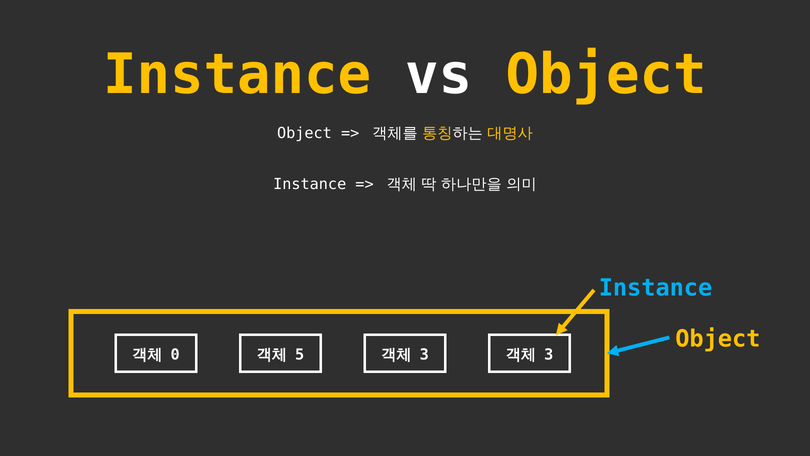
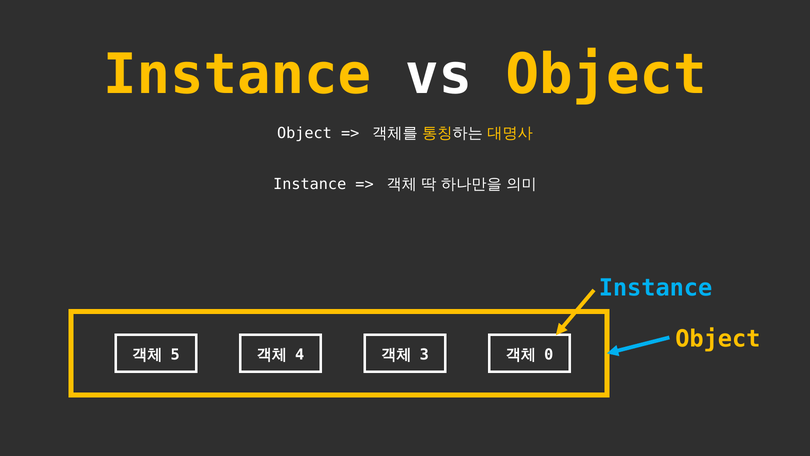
0: 0 -> 5
5: 5 -> 4
3 at (549, 354): 3 -> 0
